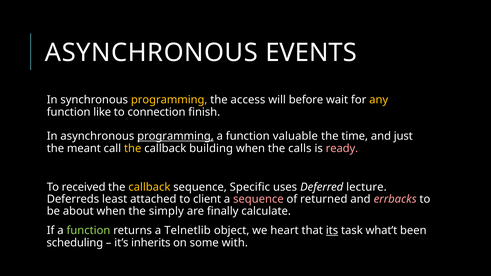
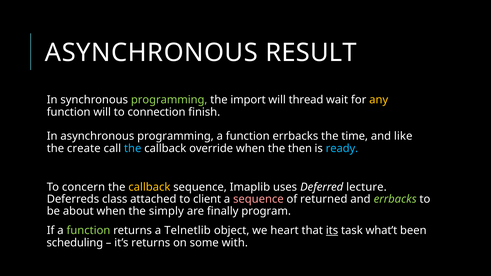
EVENTS: EVENTS -> RESULT
programming at (169, 100) colour: yellow -> light green
access: access -> import
before: before -> thread
function like: like -> will
programming at (175, 136) underline: present -> none
function valuable: valuable -> errbacks
just: just -> like
meant: meant -> create
the at (133, 149) colour: yellow -> light blue
building: building -> override
calls: calls -> then
ready colour: pink -> light blue
received: received -> concern
Specific: Specific -> Imaplib
least: least -> class
errbacks at (395, 199) colour: pink -> light green
calculate: calculate -> program
it’s inherits: inherits -> returns
